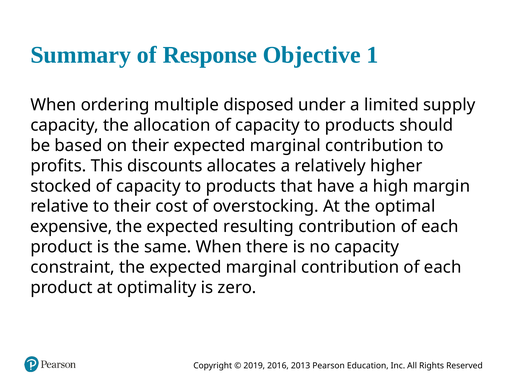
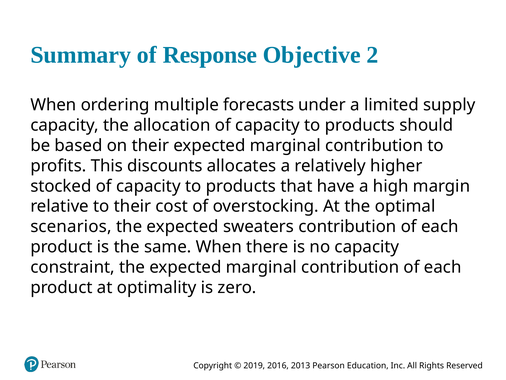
1: 1 -> 2
disposed: disposed -> forecasts
expensive: expensive -> scenarios
resulting: resulting -> sweaters
